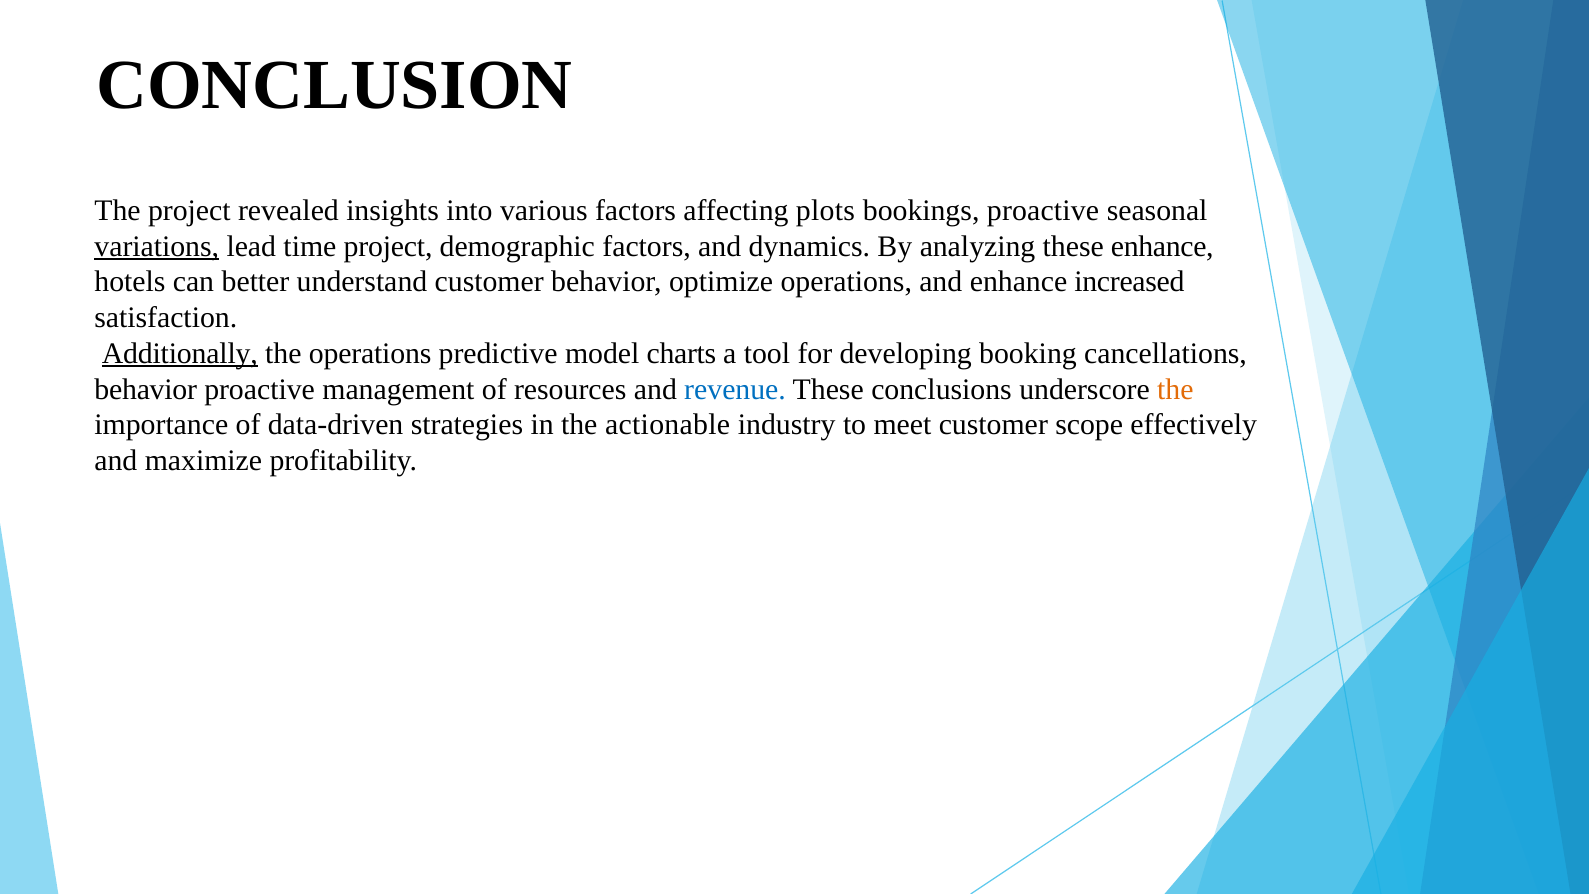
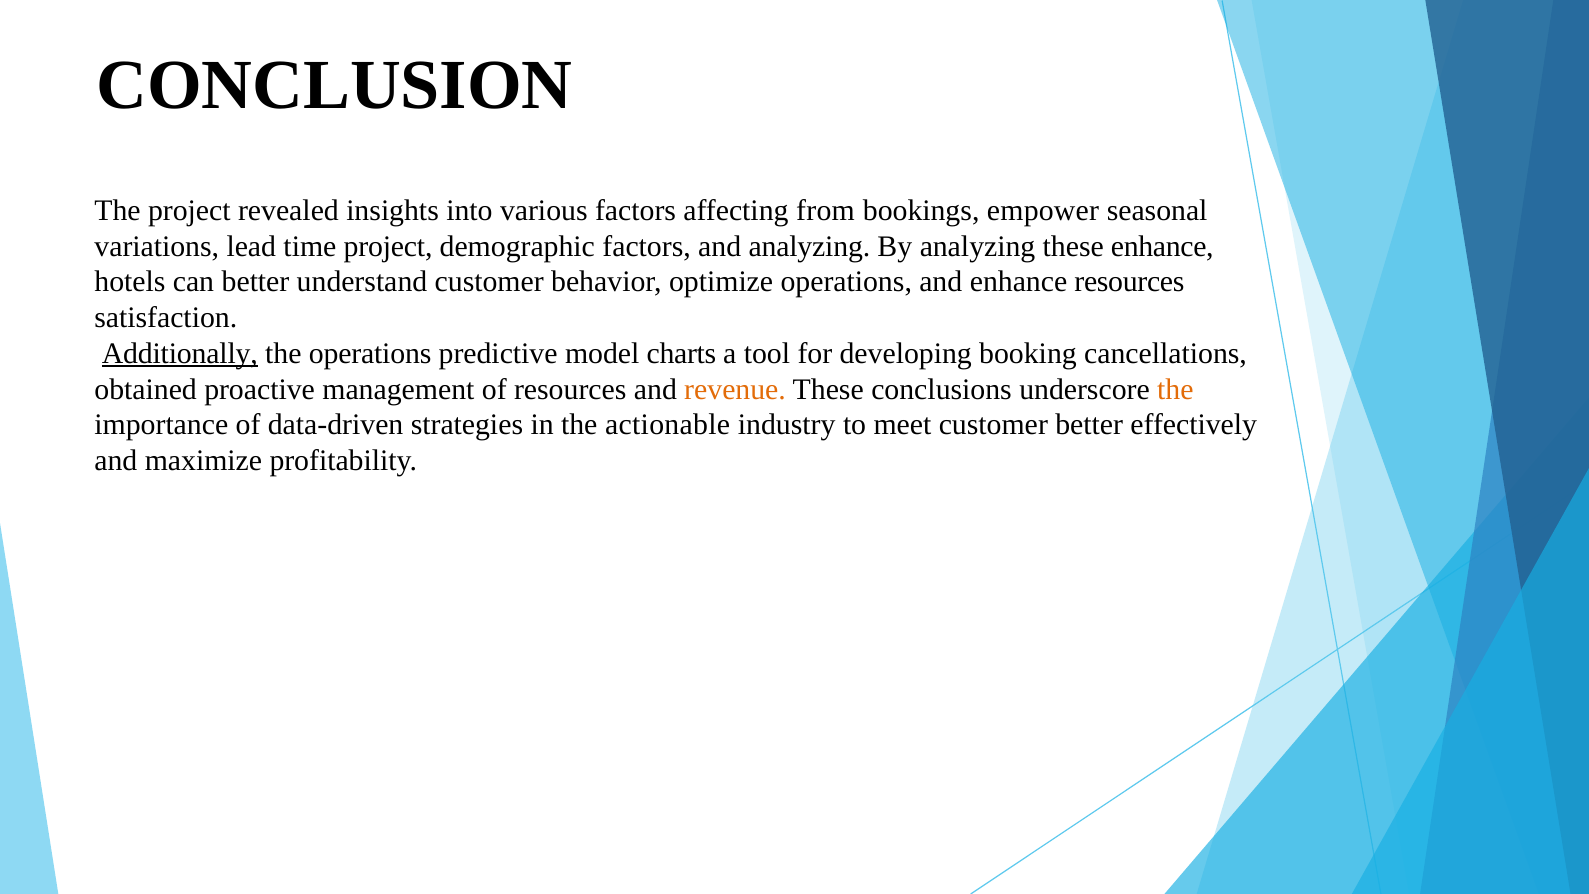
plots: plots -> from
bookings proactive: proactive -> empower
variations underline: present -> none
and dynamics: dynamics -> analyzing
enhance increased: increased -> resources
behavior at (146, 389): behavior -> obtained
revenue colour: blue -> orange
customer scope: scope -> better
